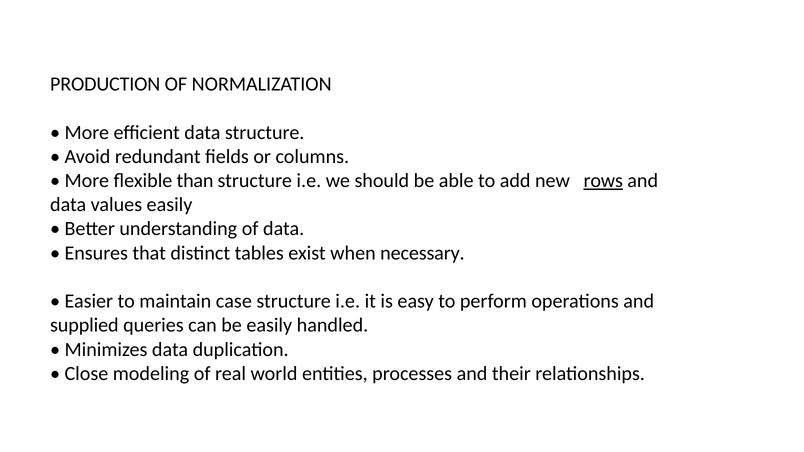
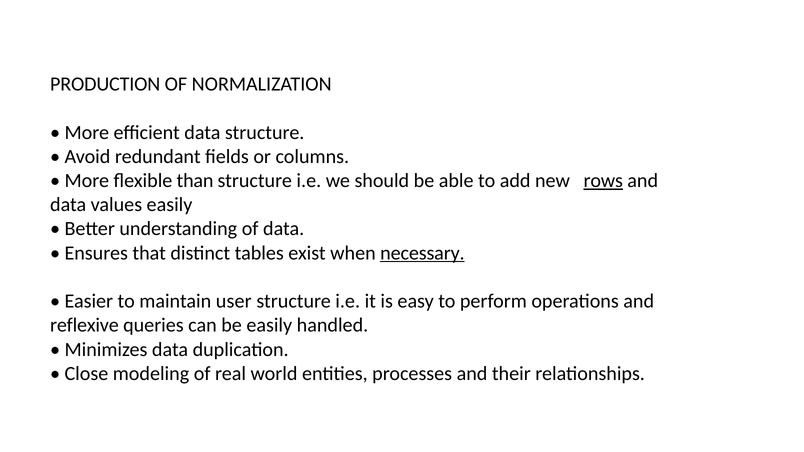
necessary underline: none -> present
case: case -> user
supplied: supplied -> reflexive
